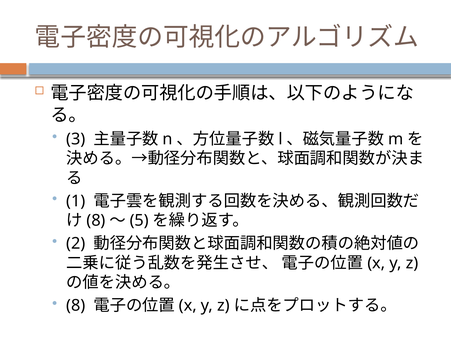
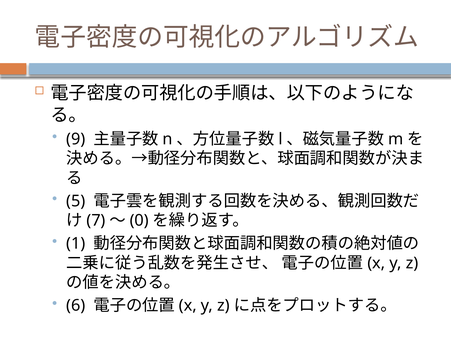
3: 3 -> 9
1: 1 -> 5
8 at (96, 221): 8 -> 7
5: 5 -> 0
2: 2 -> 1
8 at (76, 306): 8 -> 6
